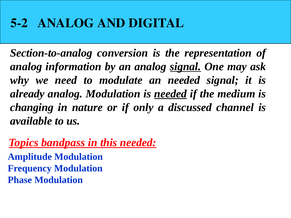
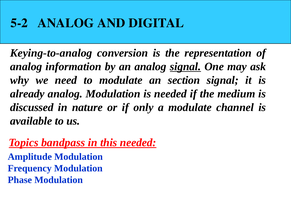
Section-to-analog: Section-to-analog -> Keying-to-analog
an needed: needed -> section
needed at (170, 94) underline: present -> none
changing: changing -> discussed
a discussed: discussed -> modulate
